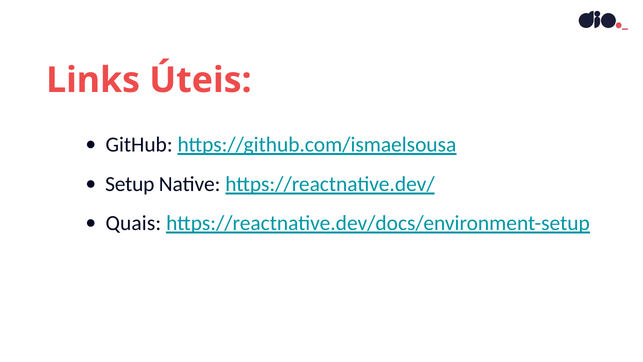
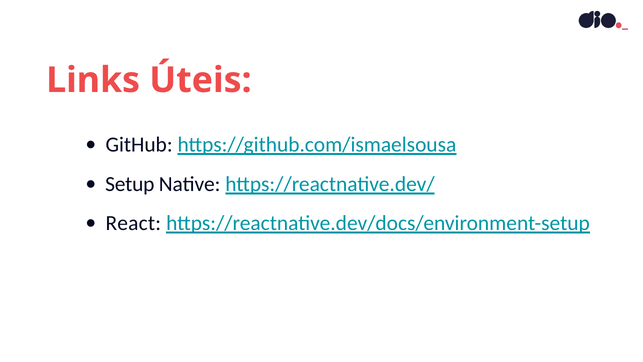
Quais: Quais -> React
